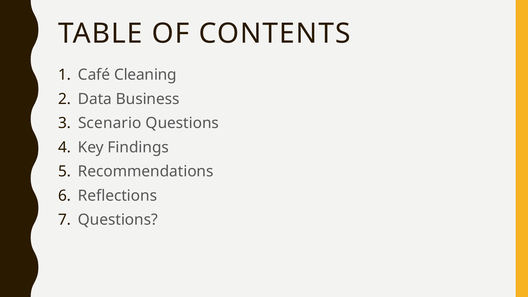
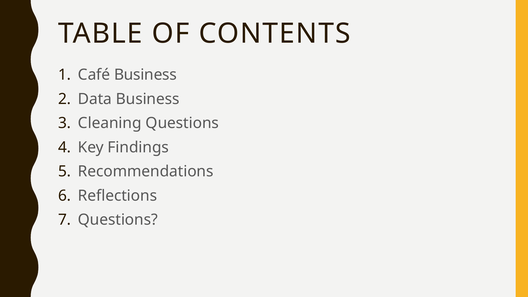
Café Cleaning: Cleaning -> Business
Scenario: Scenario -> Cleaning
